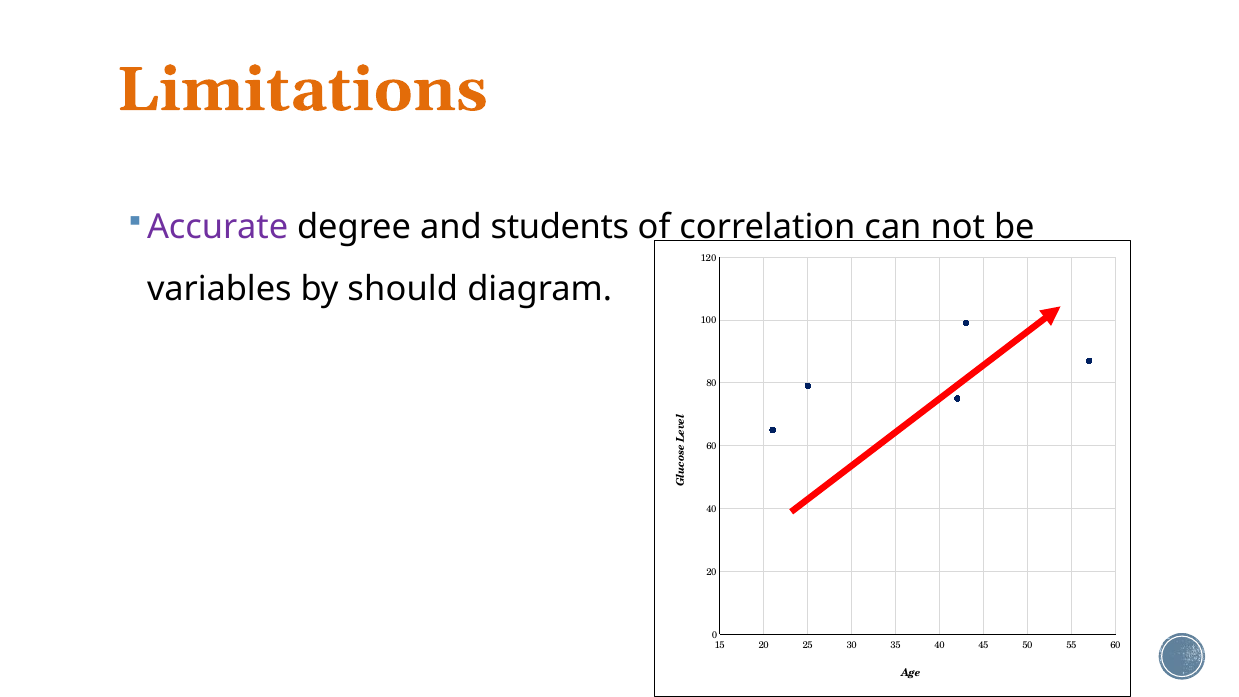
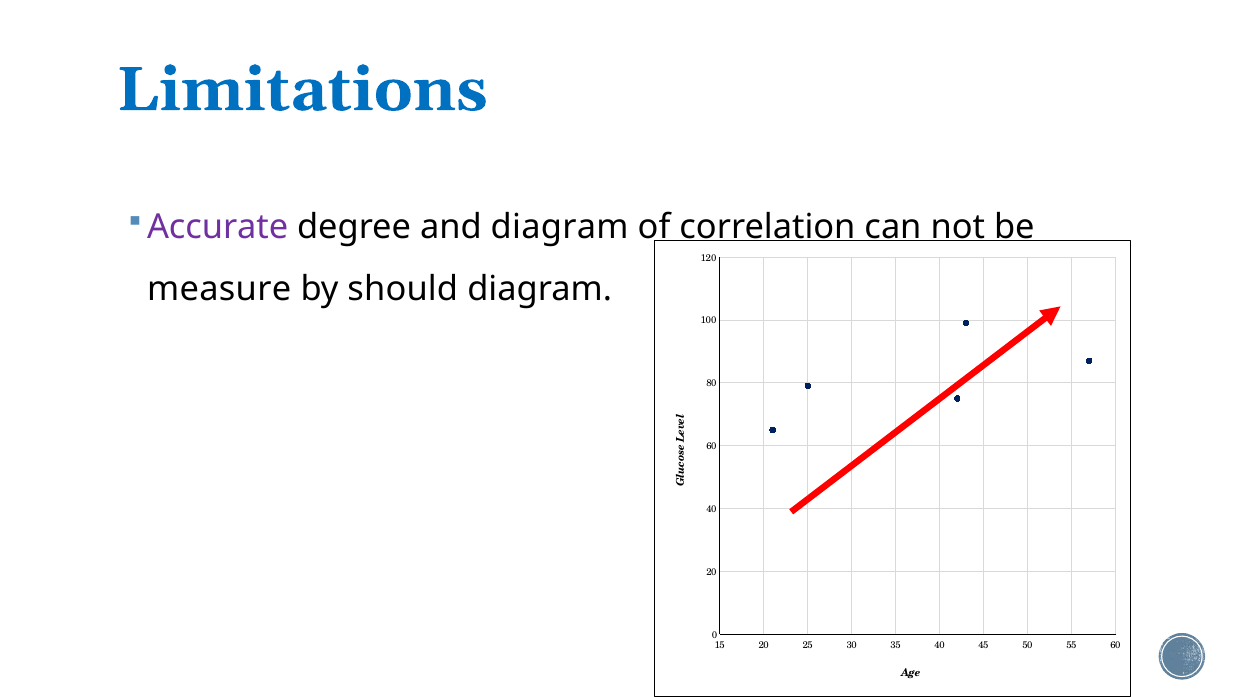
Limitations colour: orange -> blue
and students: students -> diagram
variables: variables -> measure
